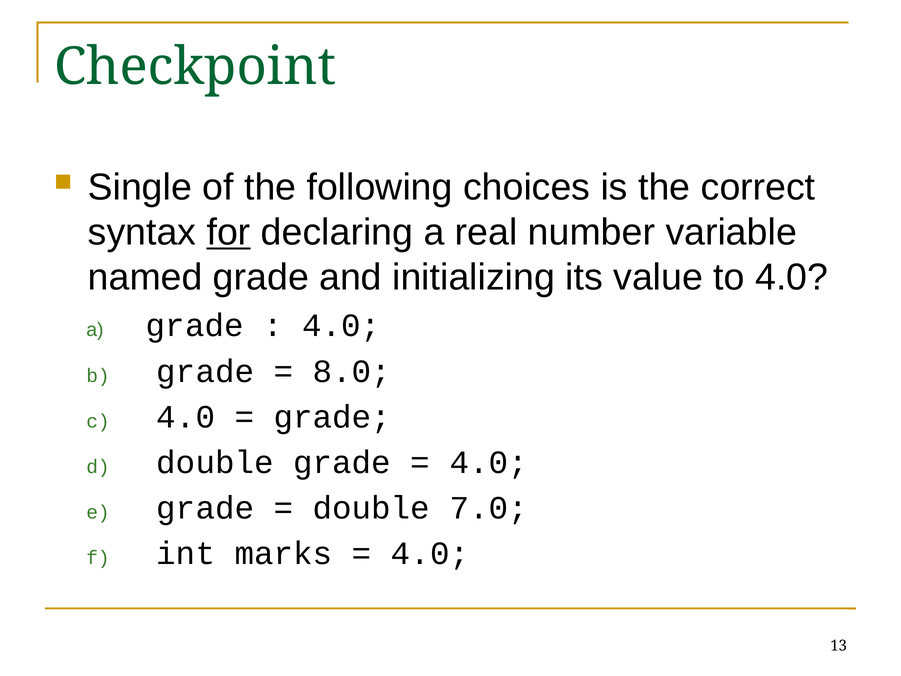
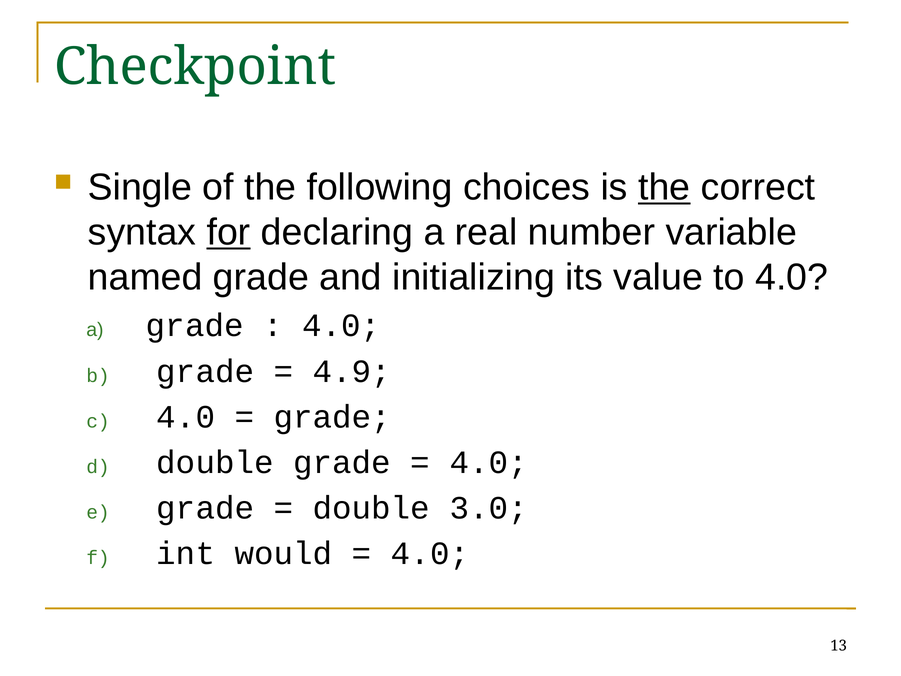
the at (664, 187) underline: none -> present
8.0: 8.0 -> 4.9
7.0: 7.0 -> 3.0
marks: marks -> would
